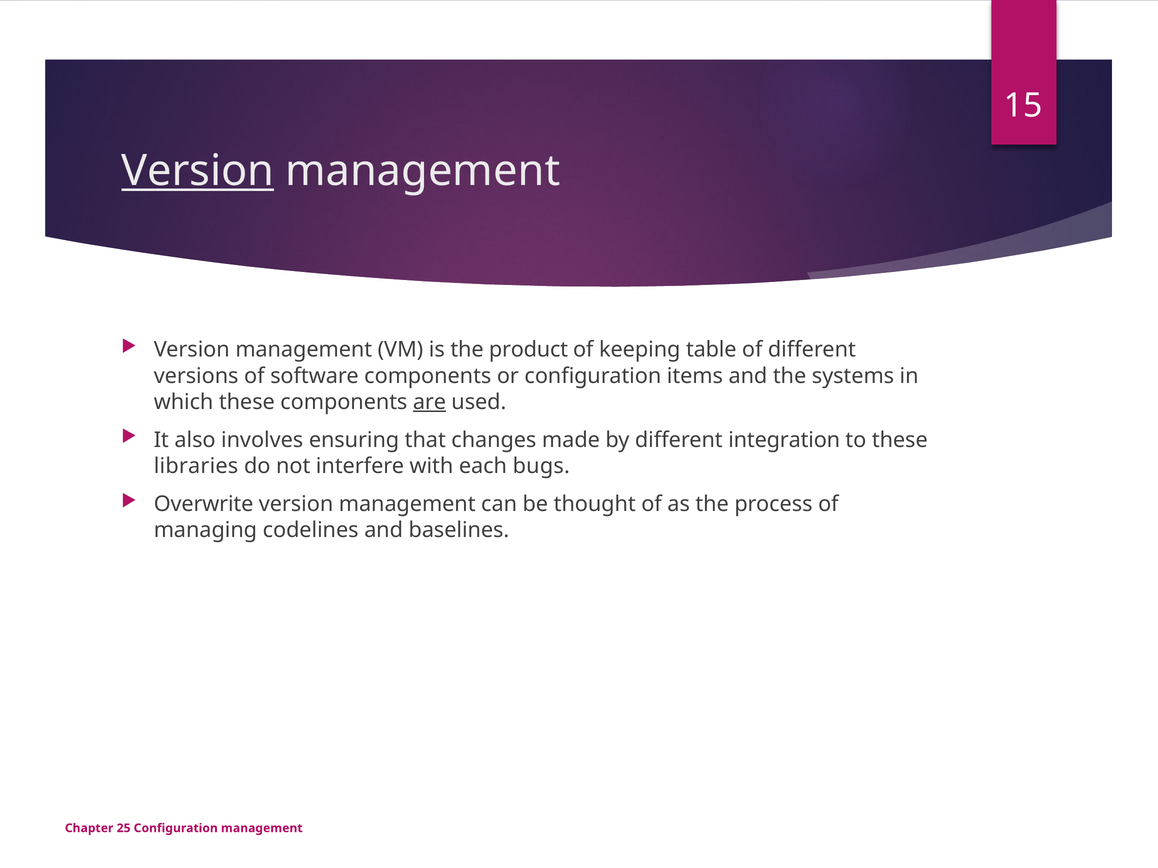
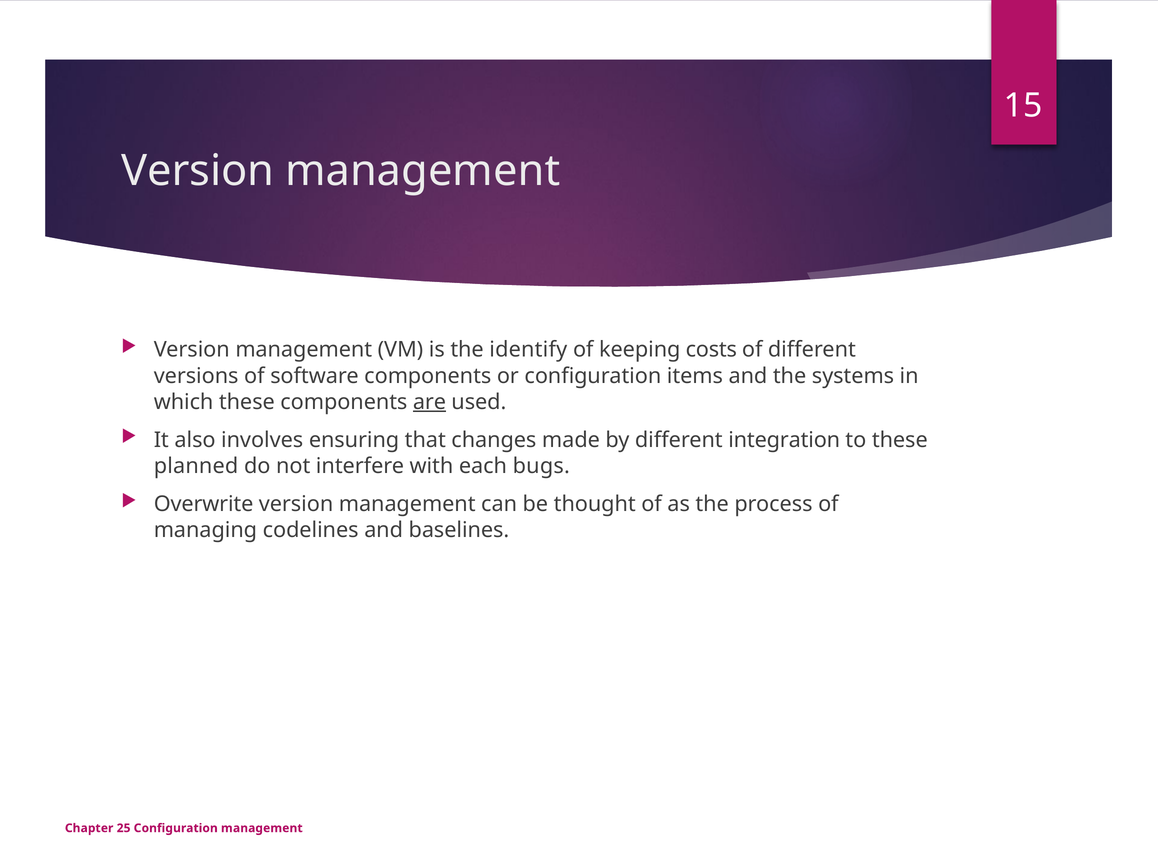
Version at (198, 171) underline: present -> none
product: product -> identify
table: table -> costs
libraries: libraries -> planned
